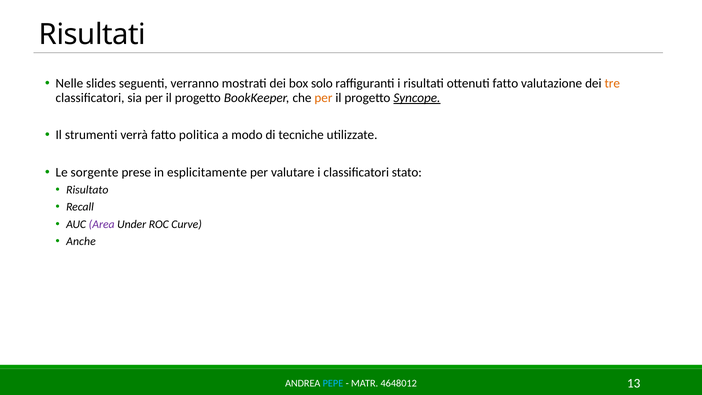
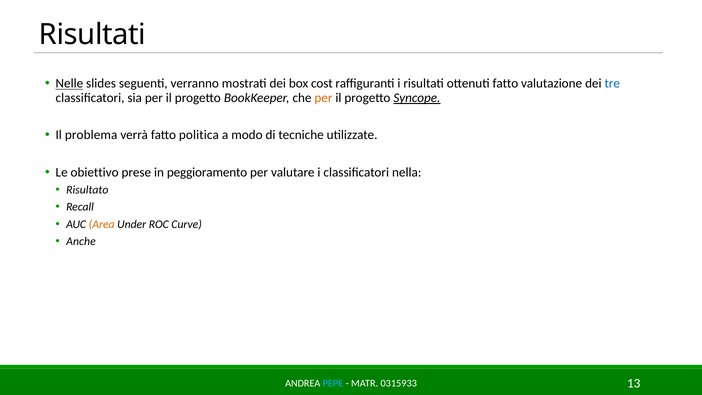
Nelle underline: none -> present
solo: solo -> cost
tre colour: orange -> blue
strumenti: strumenti -> problema
sorgente: sorgente -> obiettivo
esplicitamente: esplicitamente -> peggioramento
stato: stato -> nella
Area colour: purple -> orange
4648012: 4648012 -> 0315933
